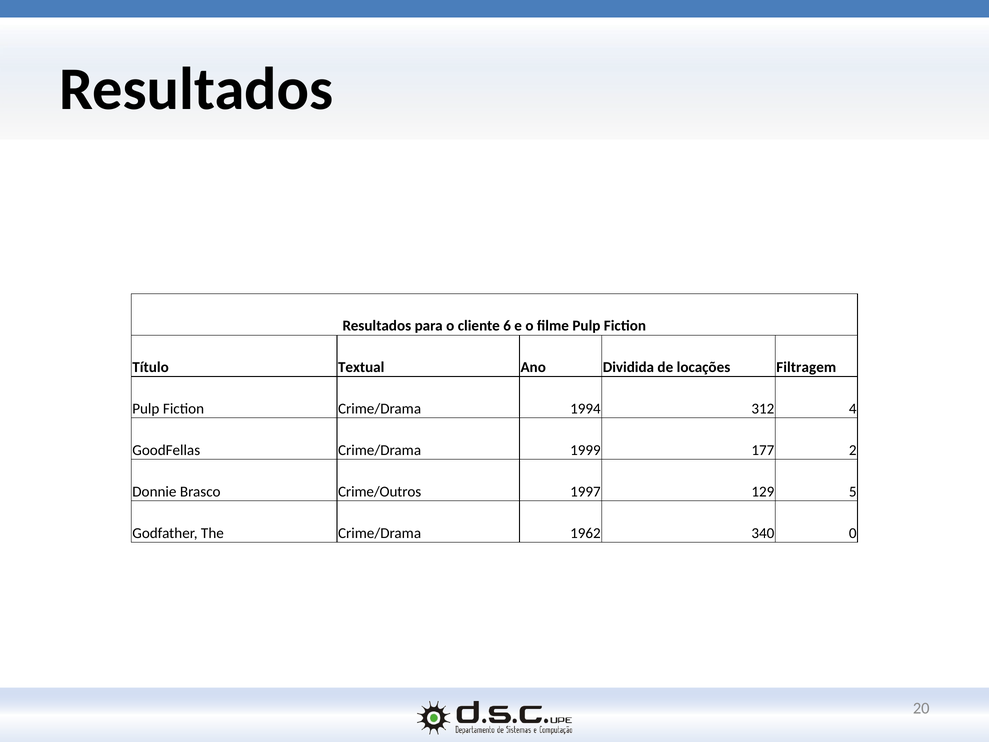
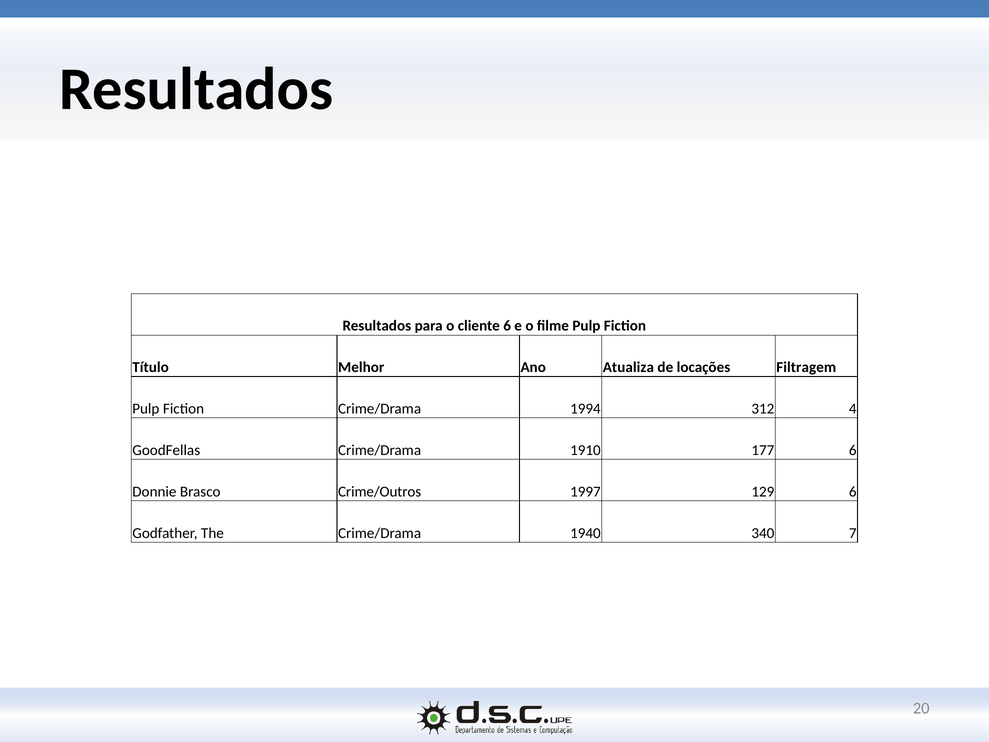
Textual: Textual -> Melhor
Dividida: Dividida -> Atualiza
1999: 1999 -> 1910
177 2: 2 -> 6
129 5: 5 -> 6
1962: 1962 -> 1940
0: 0 -> 7
